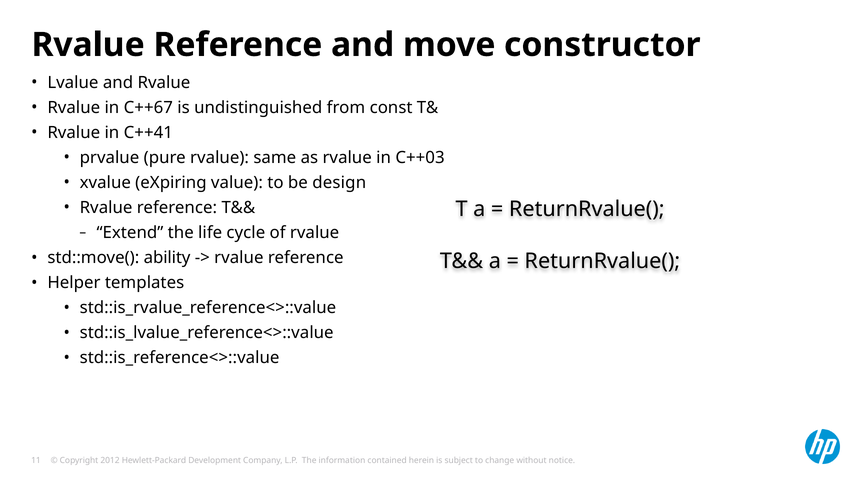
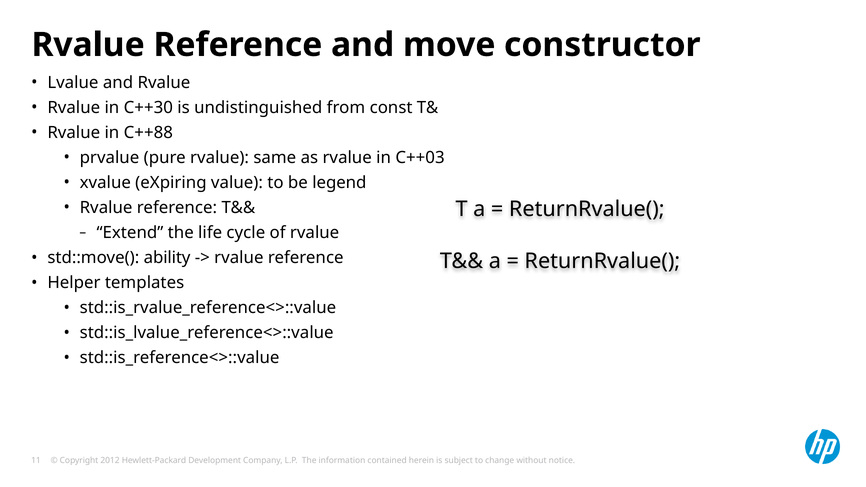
C++67: C++67 -> C++30
C++41: C++41 -> C++88
design: design -> legend
